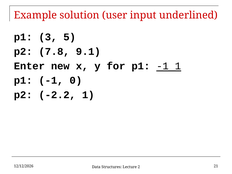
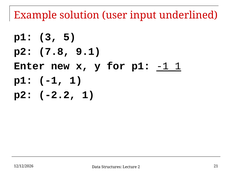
0 at (76, 80): 0 -> 1
